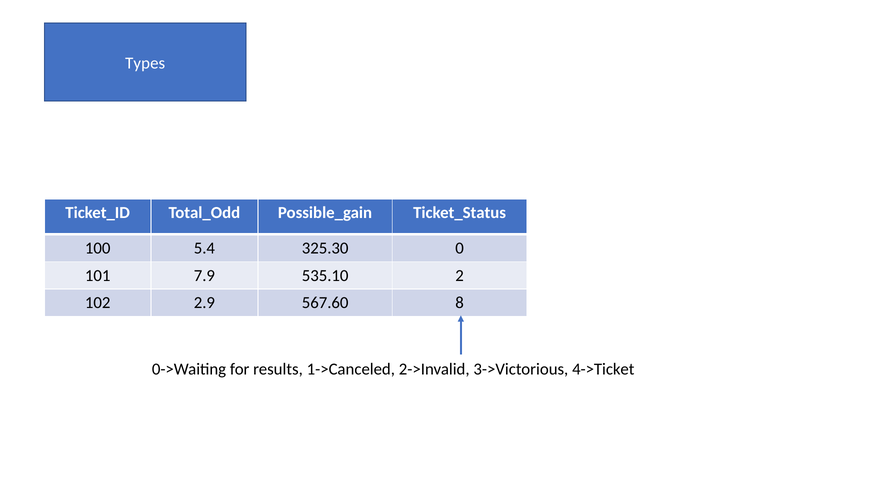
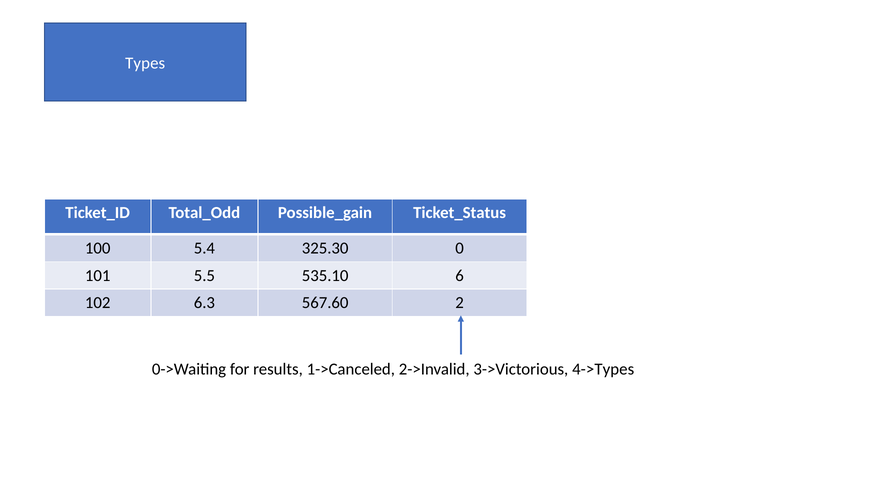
7.9: 7.9 -> 5.5
2: 2 -> 6
2.9: 2.9 -> 6.3
8: 8 -> 2
4->Ticket: 4->Ticket -> 4->Types
